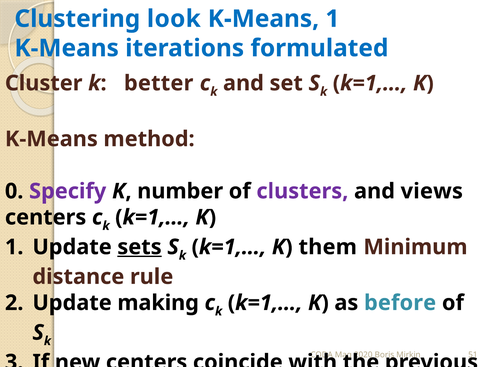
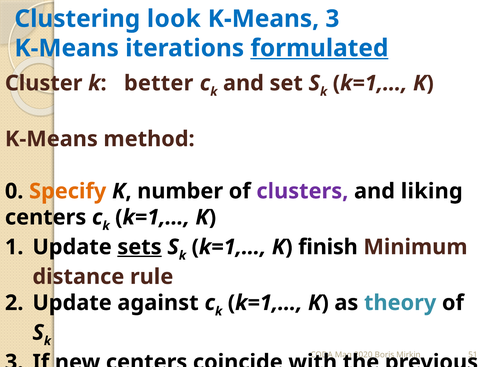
K-Means 1: 1 -> 3
formulated underline: none -> present
Specify colour: purple -> orange
views: views -> liking
them: them -> finish
making: making -> against
before: before -> theory
